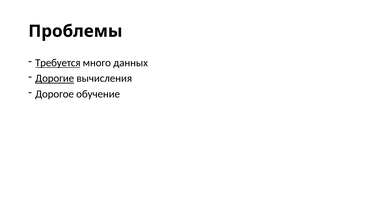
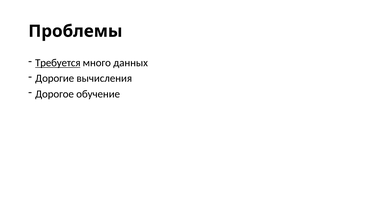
Дорогие underline: present -> none
